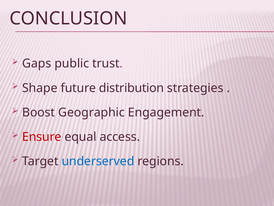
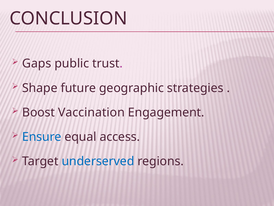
distribution: distribution -> geographic
Geographic: Geographic -> Vaccination
Ensure colour: red -> blue
